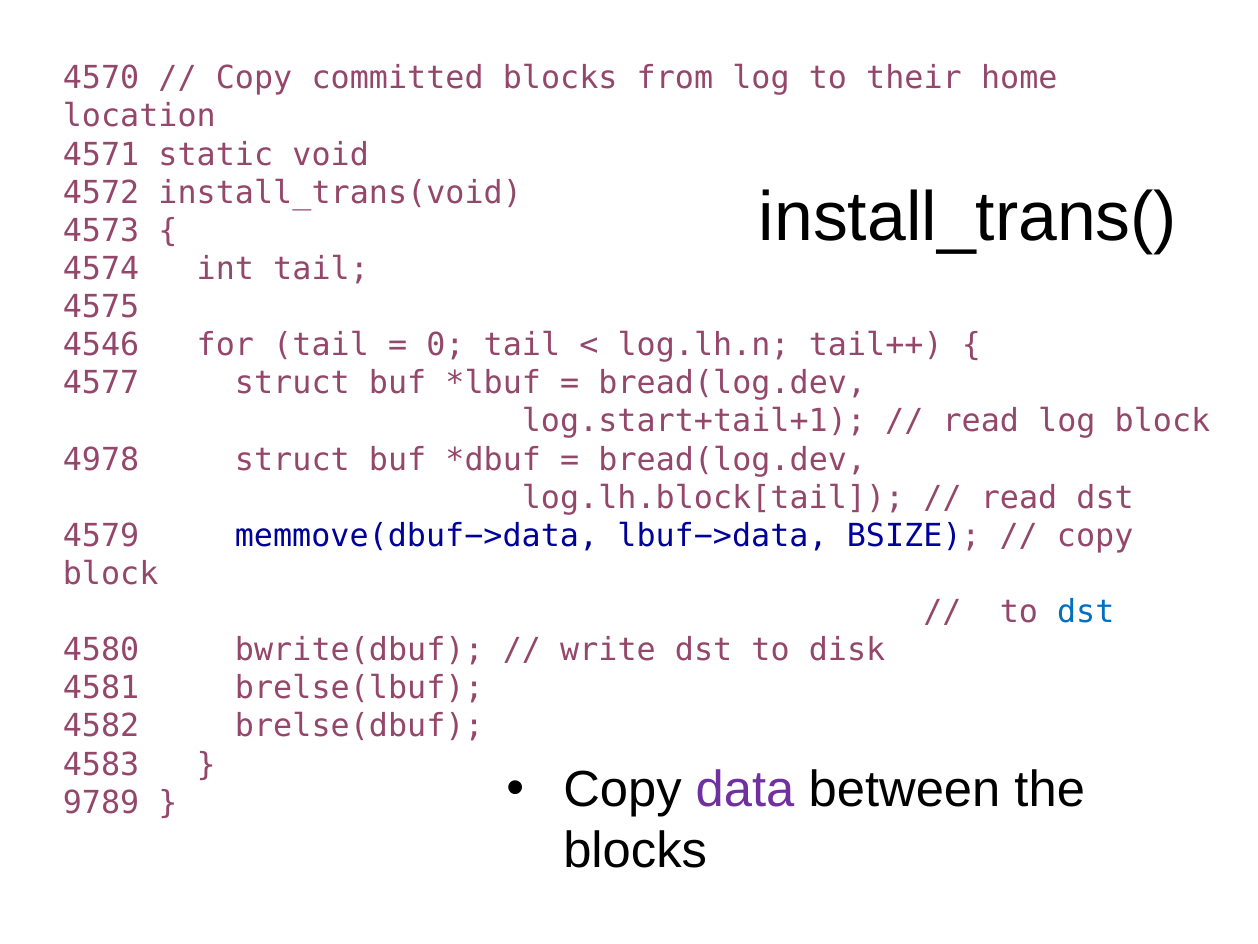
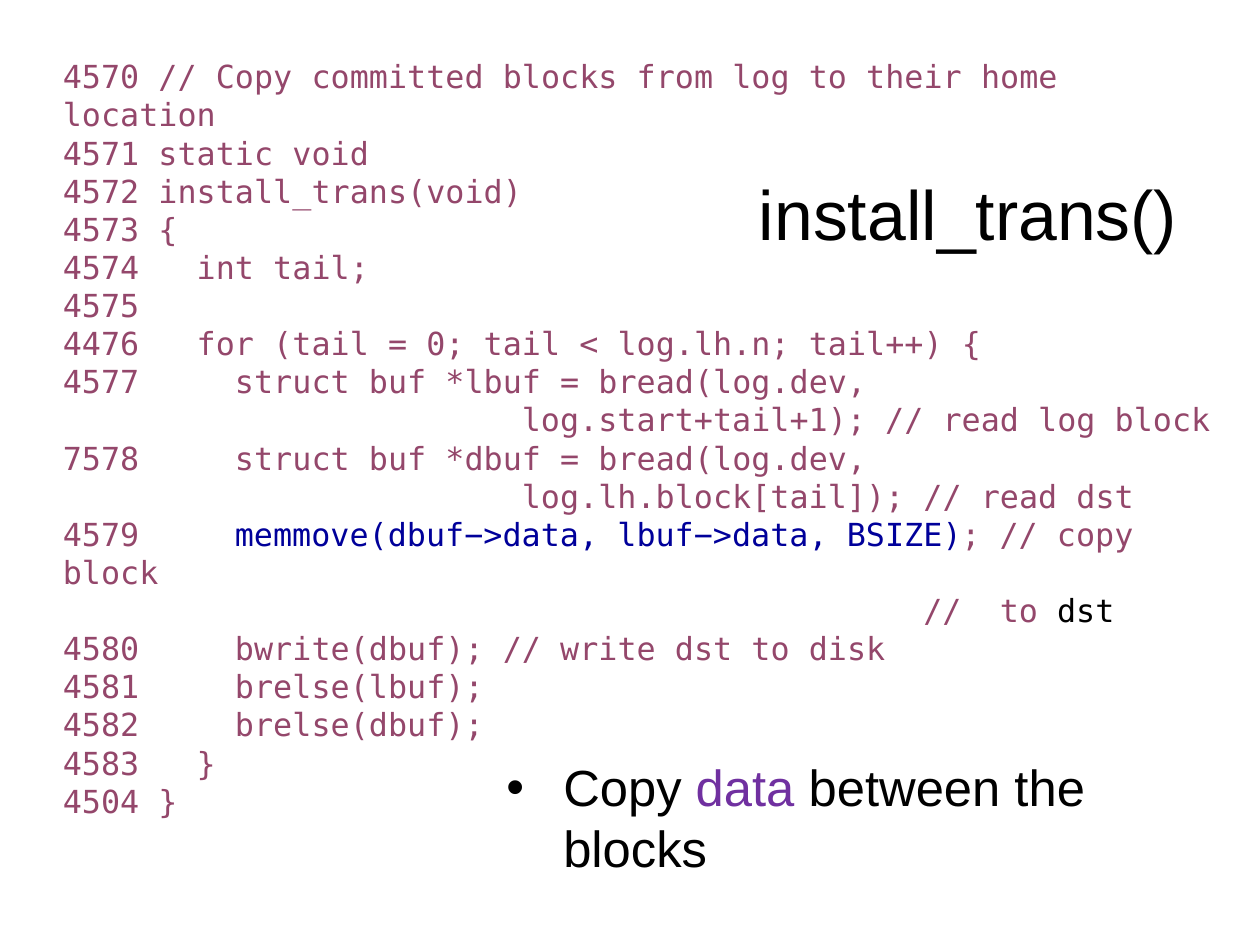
4546: 4546 -> 4476
4978: 4978 -> 7578
dst at (1086, 612) colour: blue -> black
9789: 9789 -> 4504
